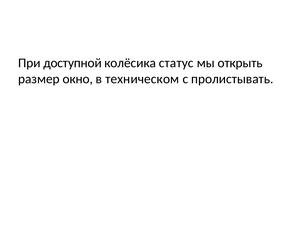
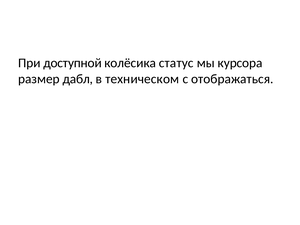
открыть: открыть -> курсора
окно: окно -> дабл
пролистывать: пролистывать -> отображаться
